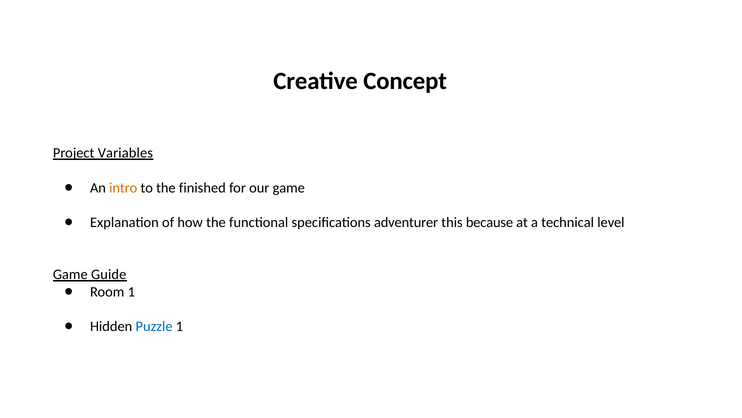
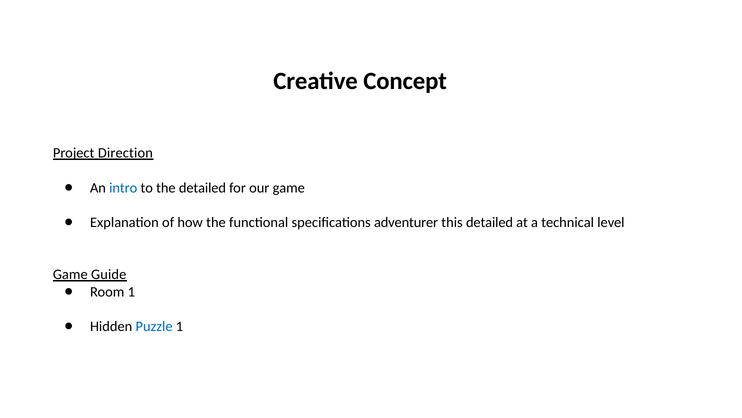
Variables: Variables -> Direction
intro colour: orange -> blue
the finished: finished -> detailed
this because: because -> detailed
